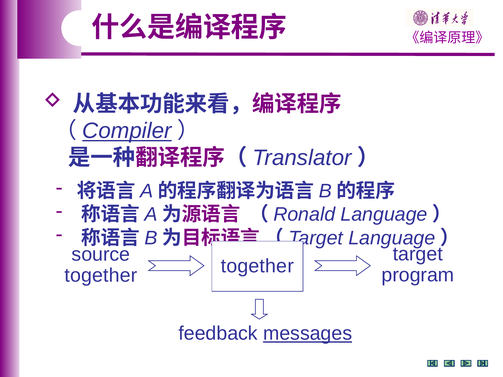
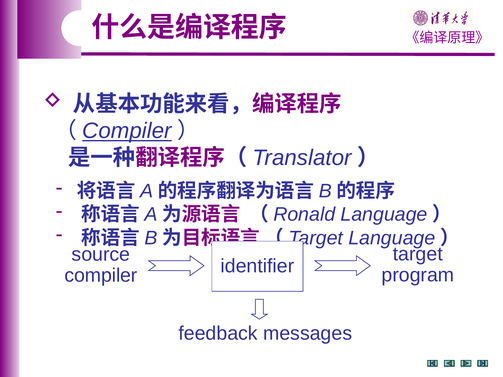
together at (257, 266): together -> identifier
together at (101, 276): together -> compiler
messages underline: present -> none
